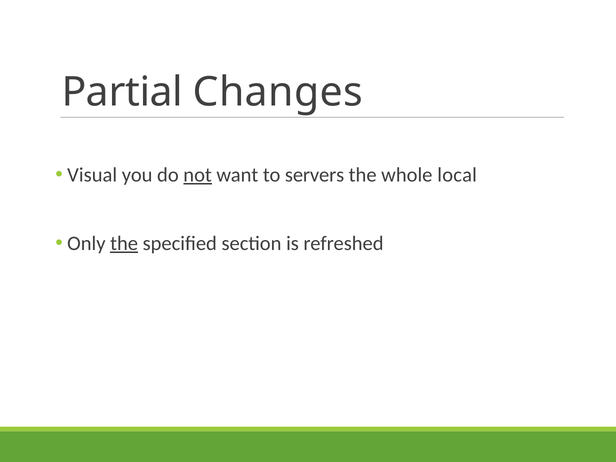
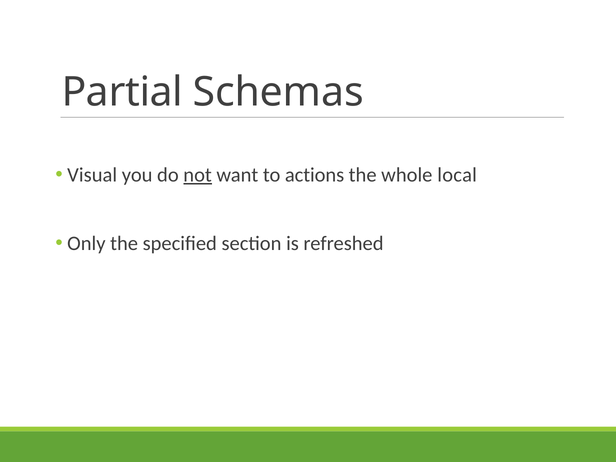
Changes: Changes -> Schemas
servers: servers -> actions
the at (124, 243) underline: present -> none
